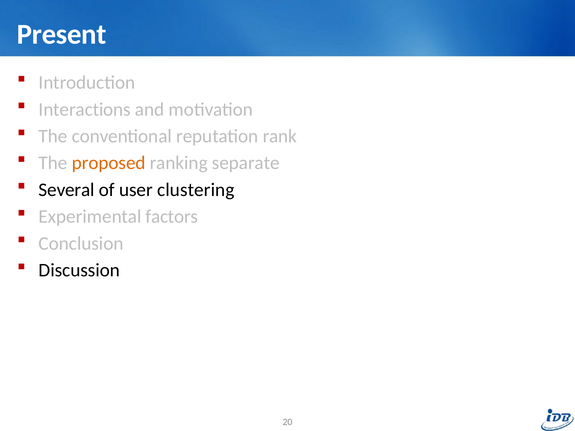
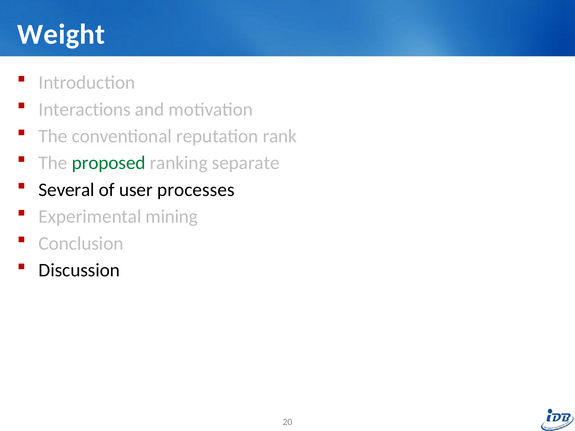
Present: Present -> Weight
proposed colour: orange -> green
clustering: clustering -> processes
factors: factors -> mining
